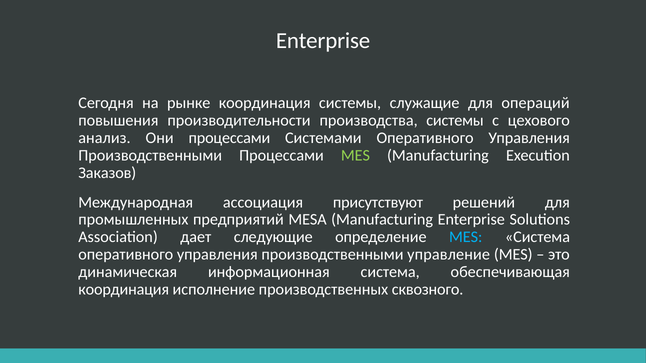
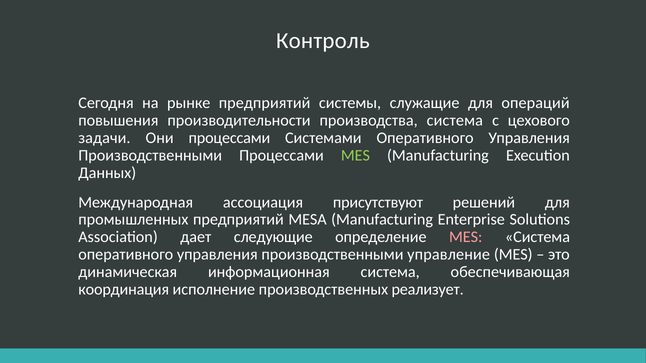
Enterprise at (323, 41): Enterprise -> Контроль
рынке координация: координация -> предприятий
производства системы: системы -> система
анализ: анализ -> задачи
Заказов: Заказов -> Данных
MES at (466, 237) colour: light blue -> pink
сквозного: сквозного -> реализует
